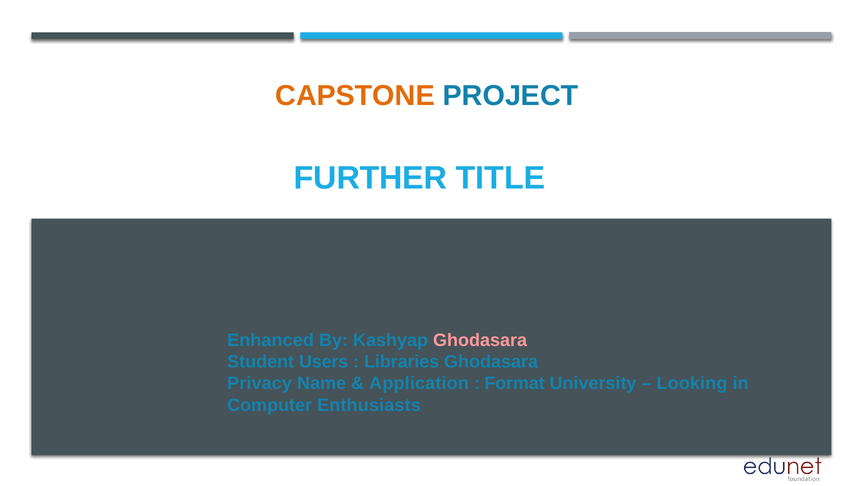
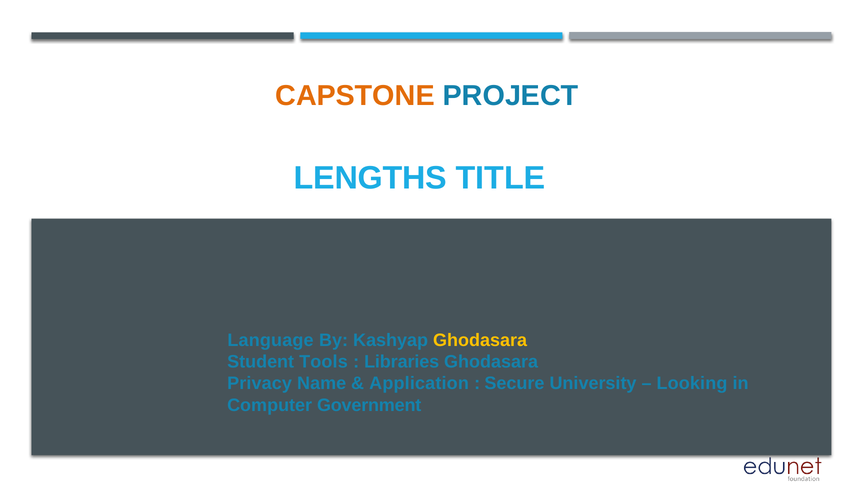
FURTHER: FURTHER -> LENGTHS
Enhanced: Enhanced -> Language
Ghodasara at (480, 340) colour: pink -> yellow
Users: Users -> Tools
Format: Format -> Secure
Enthusiasts: Enthusiasts -> Government
